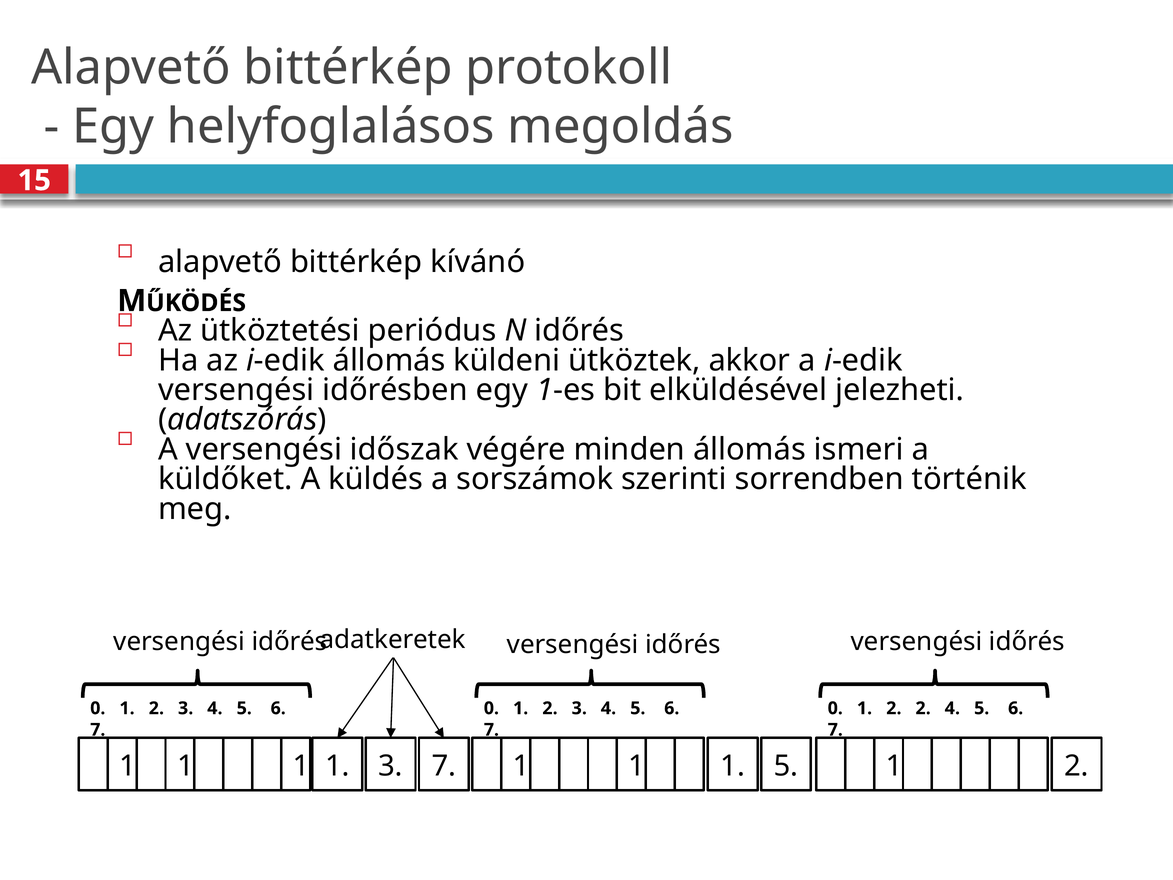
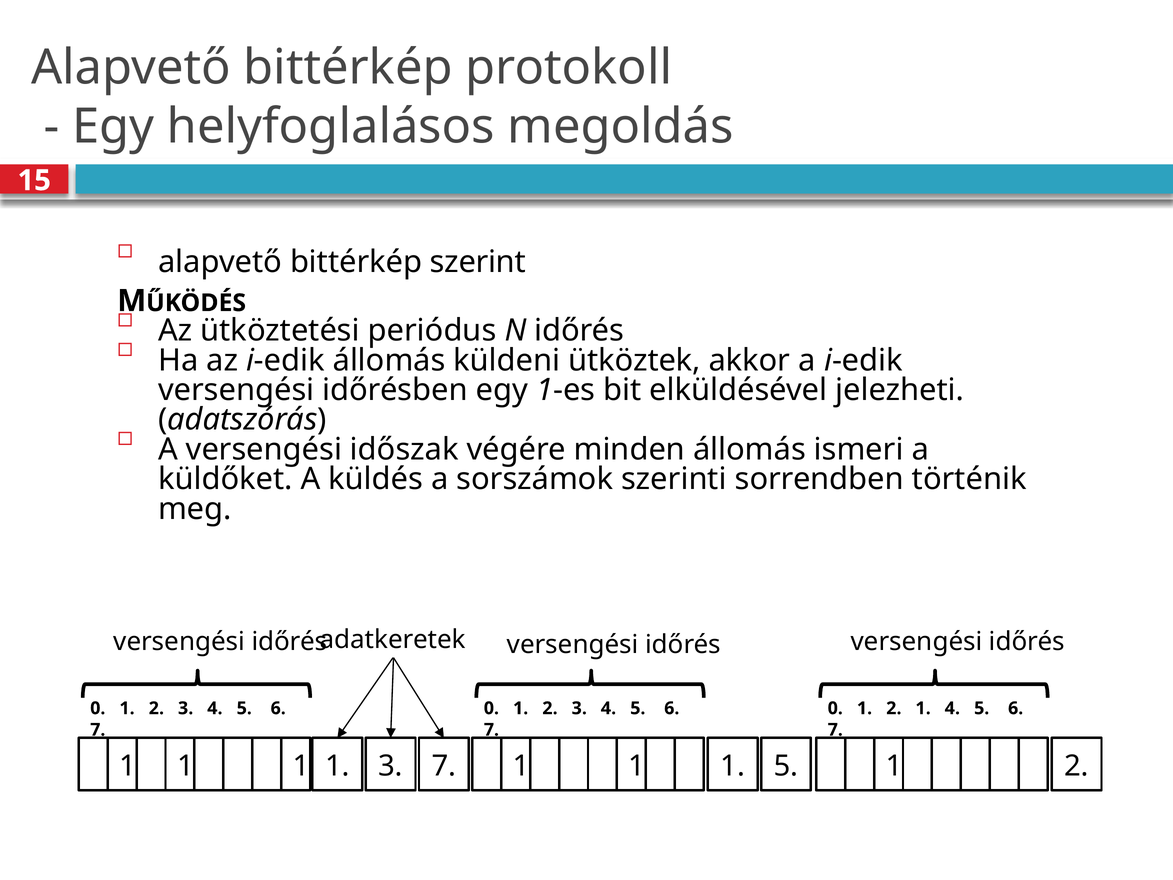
kívánó: kívánó -> szerint
2 2: 2 -> 1
